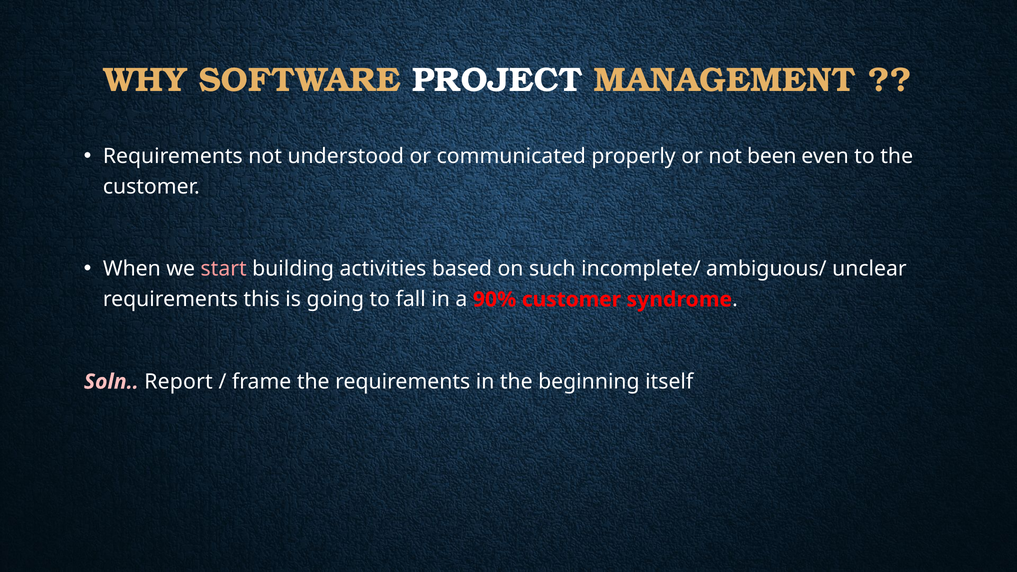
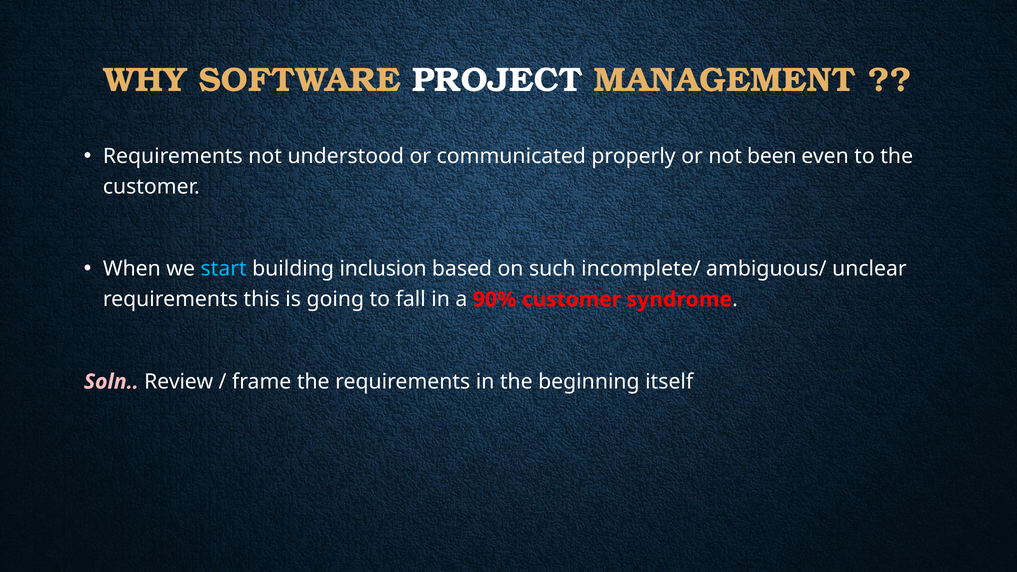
start colour: pink -> light blue
activities: activities -> inclusion
Report: Report -> Review
